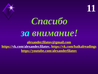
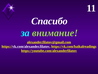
Спасибо colour: light green -> white
